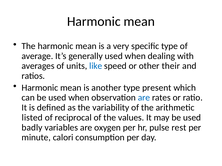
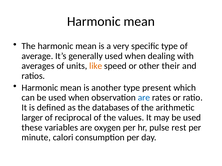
like colour: blue -> orange
variability: variability -> databases
listed: listed -> larger
badly: badly -> these
